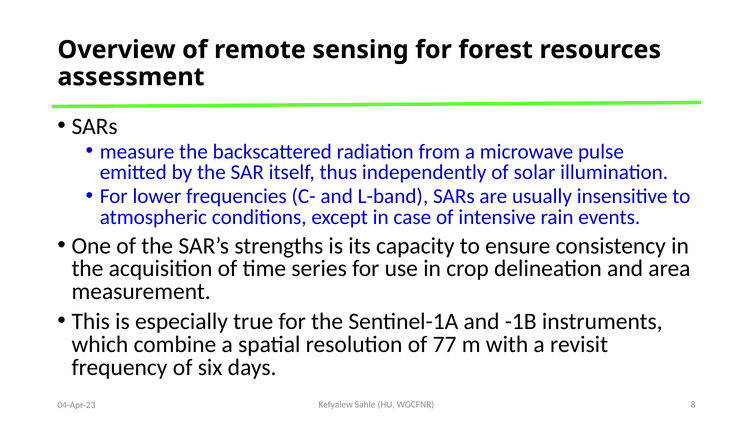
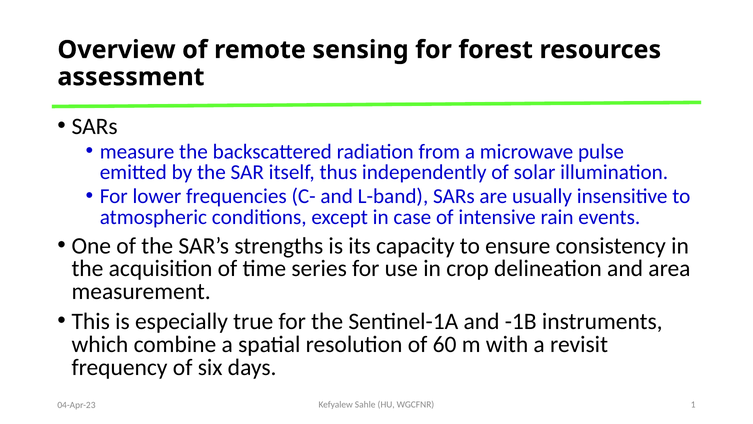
77: 77 -> 60
8: 8 -> 1
